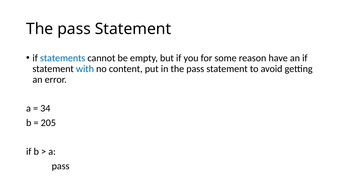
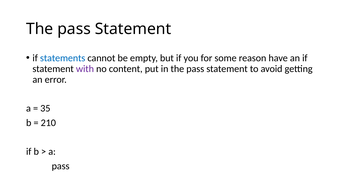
with colour: blue -> purple
34: 34 -> 35
205: 205 -> 210
